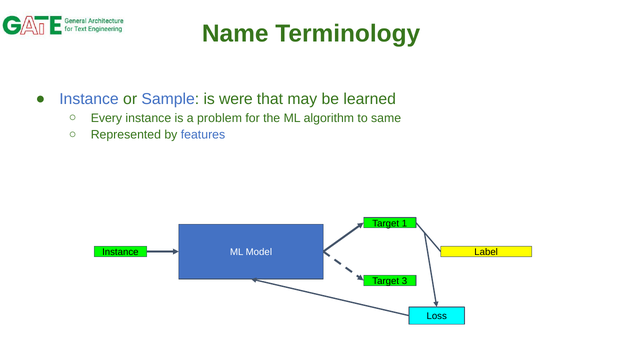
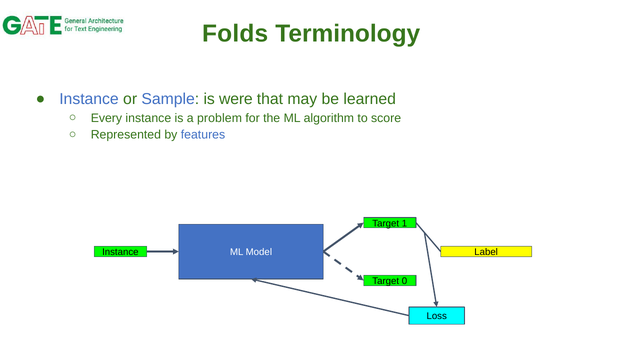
Name: Name -> Folds
same: same -> score
3: 3 -> 0
